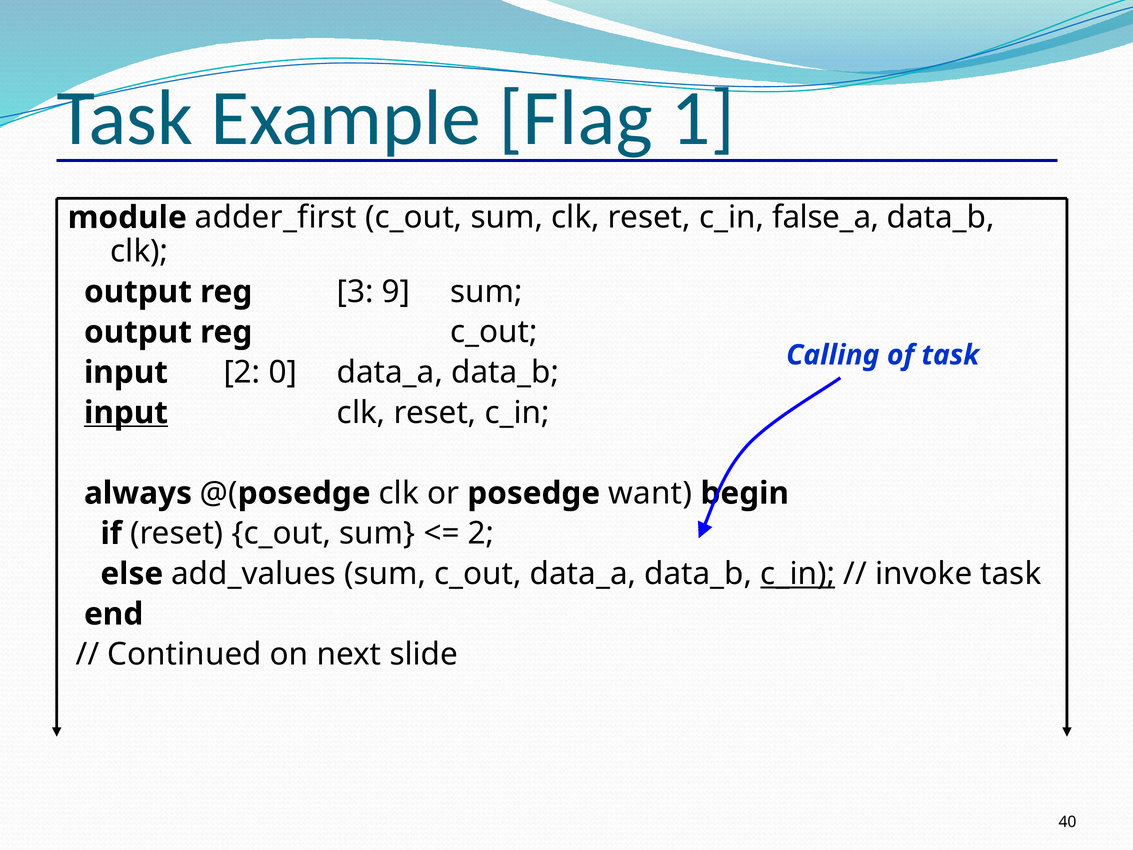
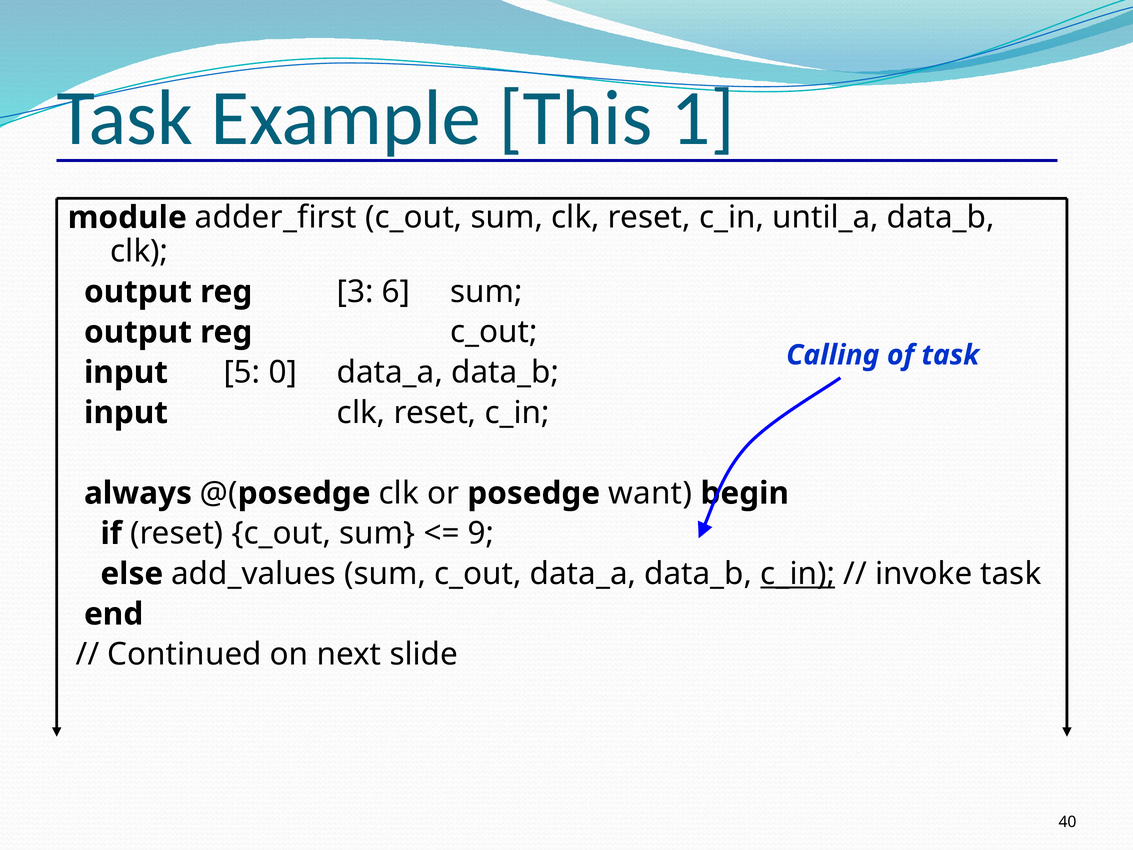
Flag: Flag -> This
false_a: false_a -> until_a
9: 9 -> 6
input 2: 2 -> 5
input at (126, 413) underline: present -> none
2 at (481, 533): 2 -> 9
